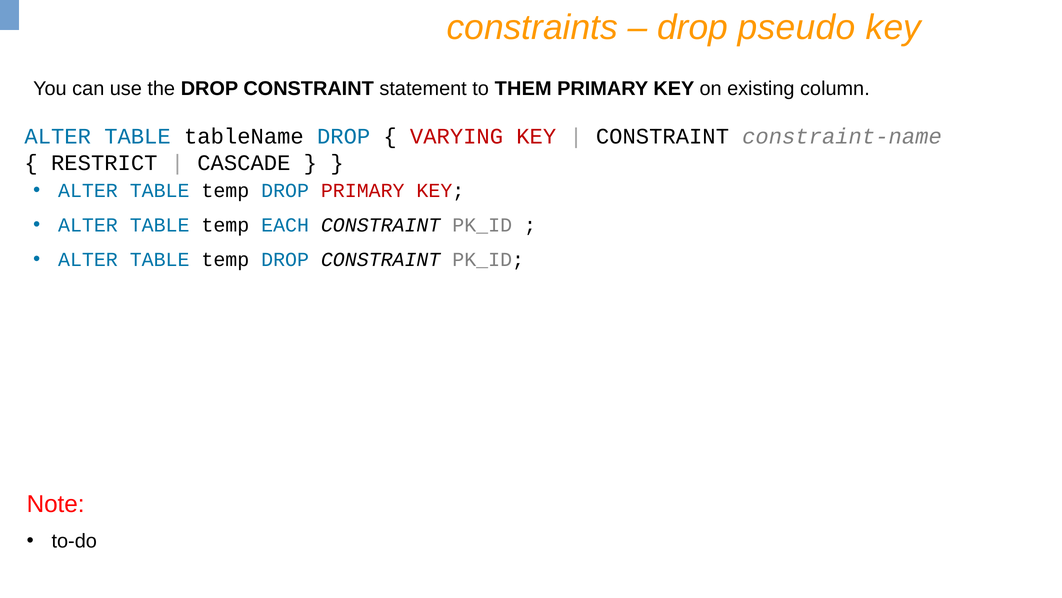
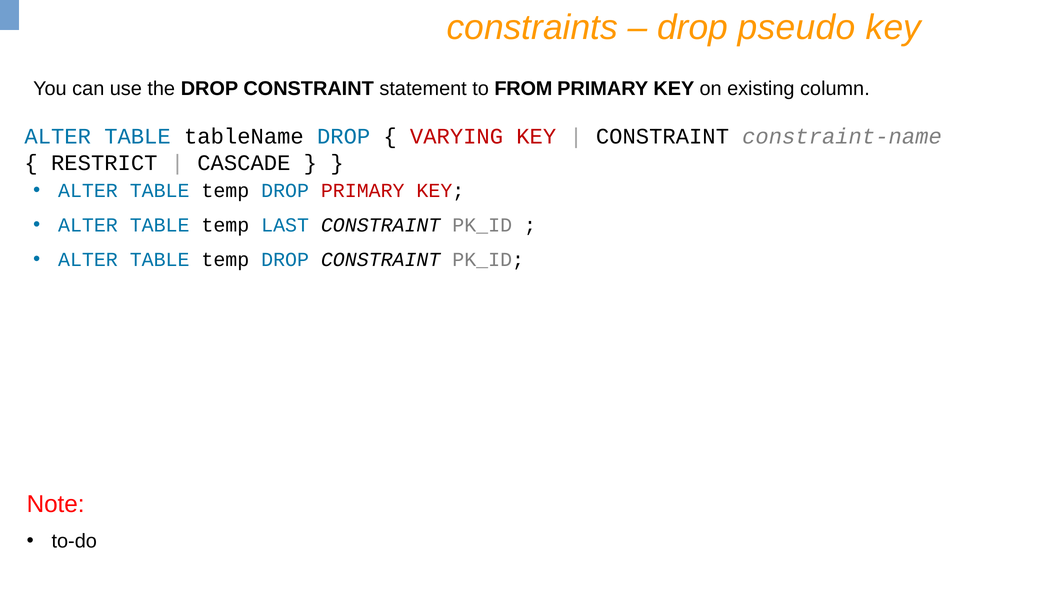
THEM: THEM -> FROM
EACH: EACH -> LAST
